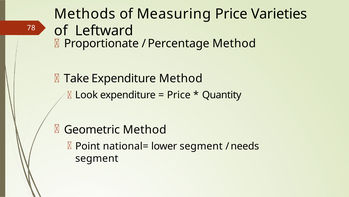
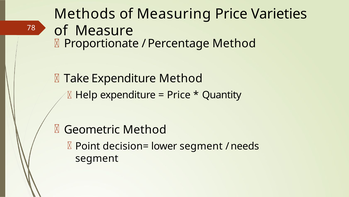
Leftward: Leftward -> Measure
Look: Look -> Help
national=: national= -> decision=
